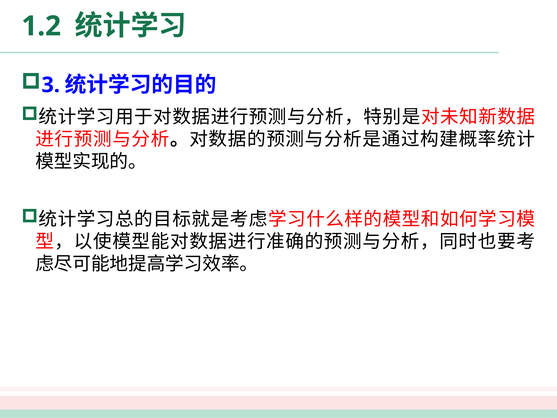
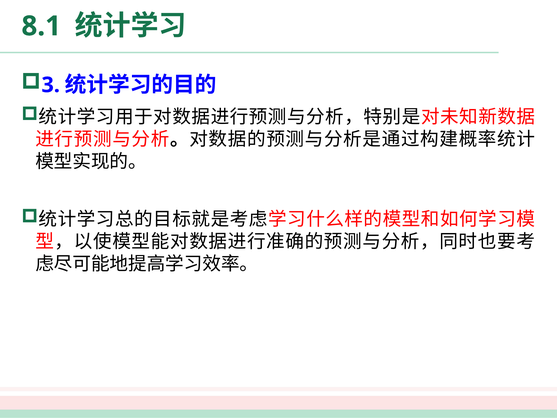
1.2: 1.2 -> 8.1
